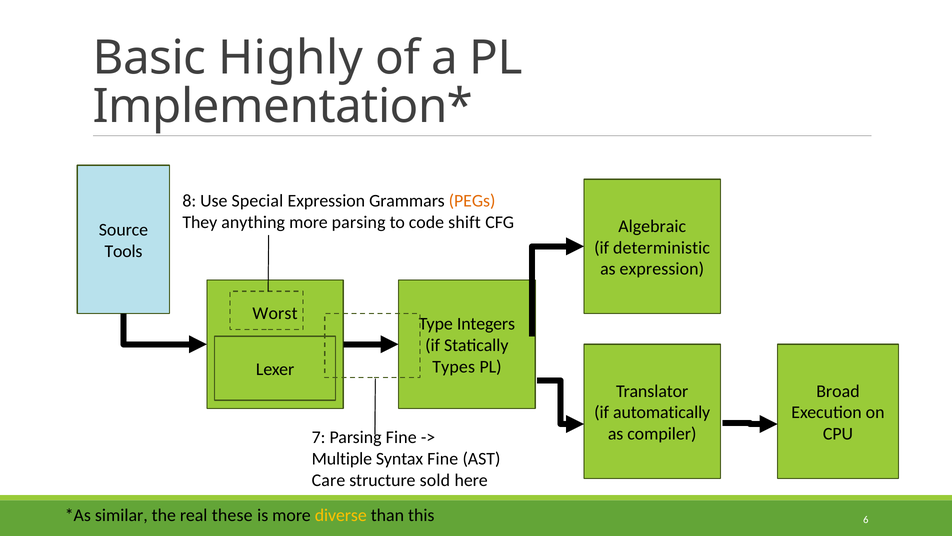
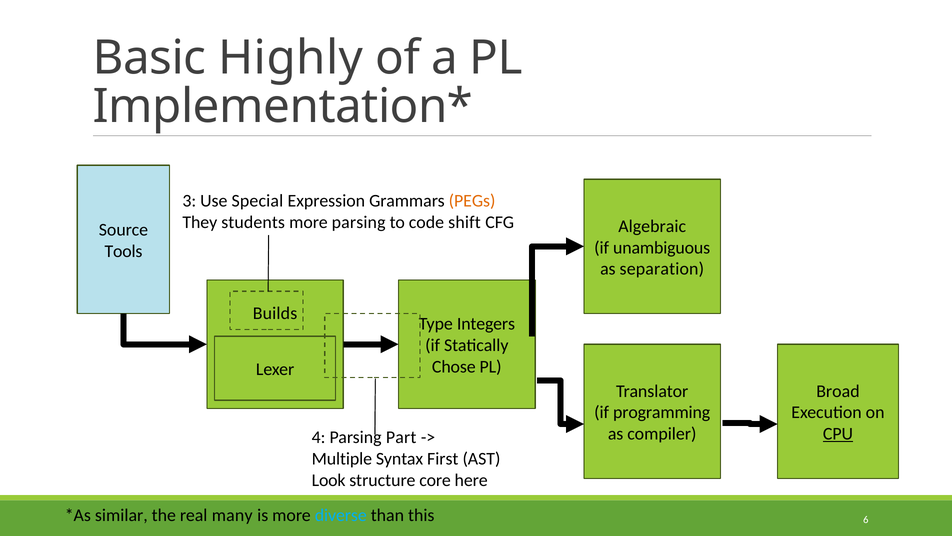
8: 8 -> 3
anything: anything -> students
deterministic: deterministic -> unambiguous
as expression: expression -> separation
Worst: Worst -> Builds
Types: Types -> Chose
automatically: automatically -> programming
CPU underline: none -> present
7: 7 -> 4
Parsing Fine: Fine -> Part
Syntax Fine: Fine -> First
Care: Care -> Look
sold: sold -> core
these: these -> many
diverse colour: yellow -> light blue
